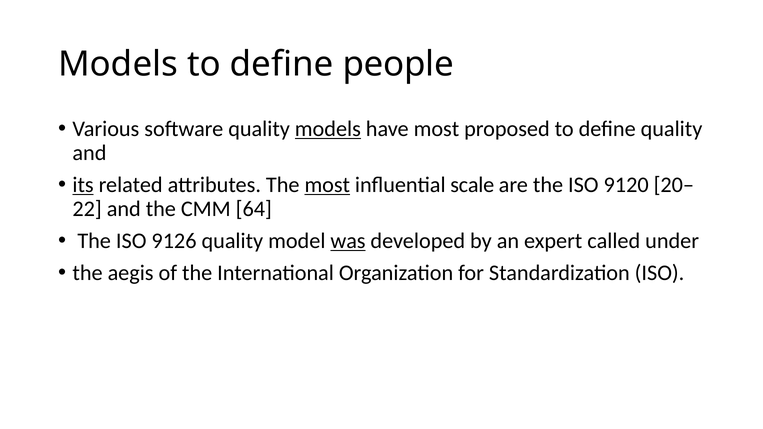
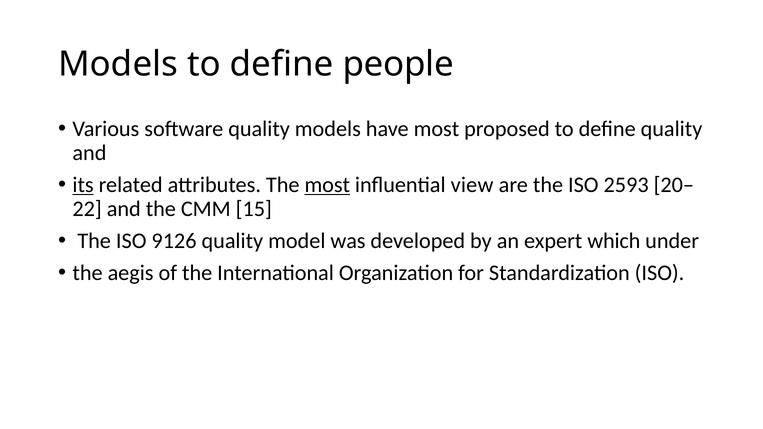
models at (328, 129) underline: present -> none
scale: scale -> view
9120: 9120 -> 2593
64: 64 -> 15
was underline: present -> none
called: called -> which
